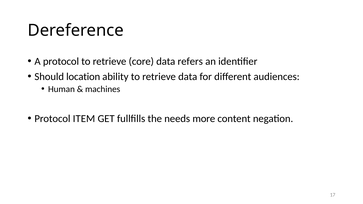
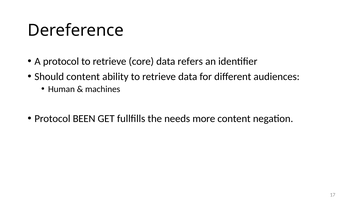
Should location: location -> content
ITEM: ITEM -> BEEN
